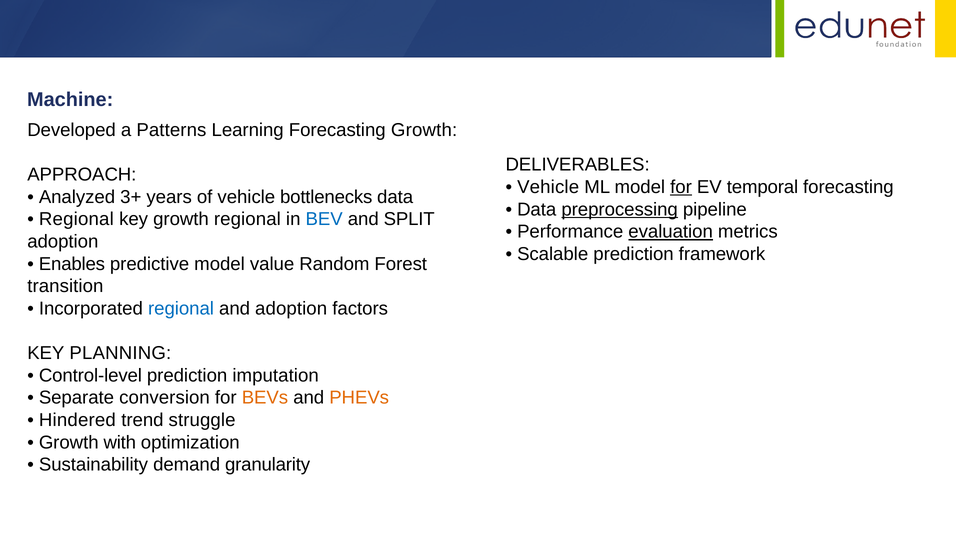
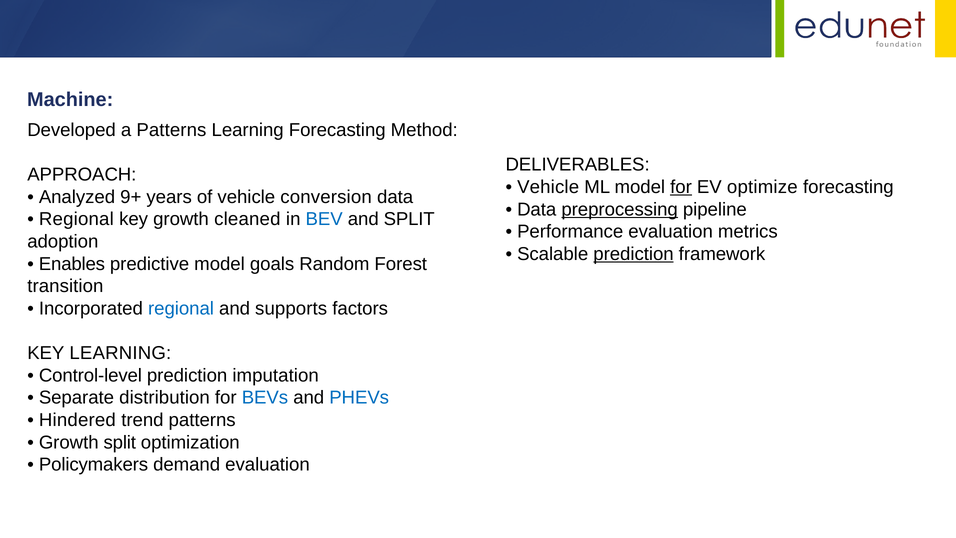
Forecasting Growth: Growth -> Method
temporal: temporal -> optimize
3+: 3+ -> 9+
bottlenecks: bottlenecks -> conversion
growth regional: regional -> cleaned
evaluation at (671, 232) underline: present -> none
prediction at (634, 254) underline: none -> present
value: value -> goals
and adoption: adoption -> supports
KEY PLANNING: PLANNING -> LEARNING
conversion: conversion -> distribution
BEVs colour: orange -> blue
PHEVs colour: orange -> blue
trend struggle: struggle -> patterns
Growth with: with -> split
Sustainability: Sustainability -> Policymakers
demand granularity: granularity -> evaluation
